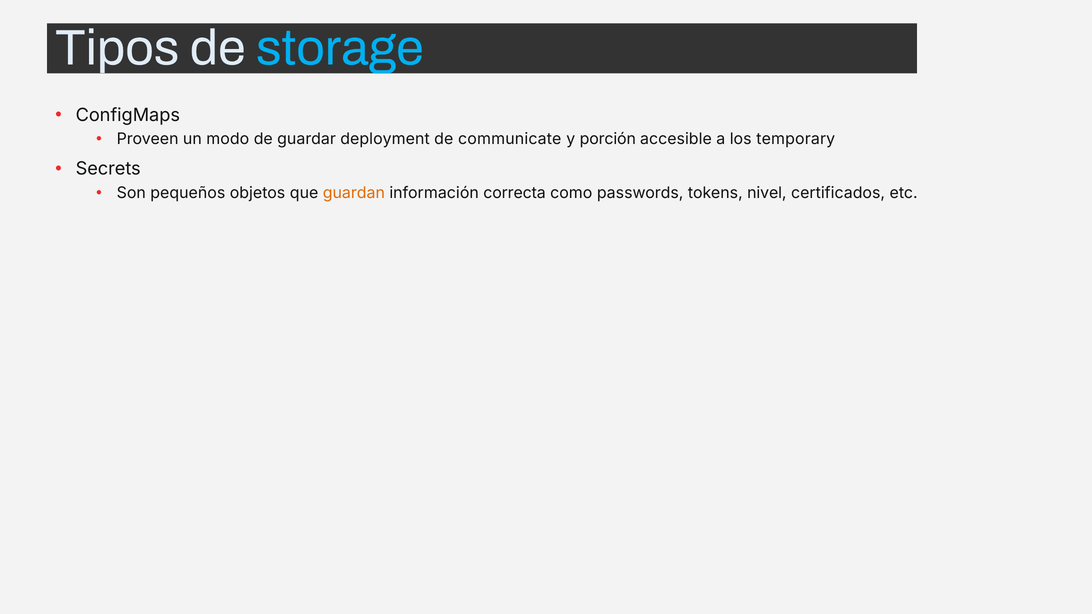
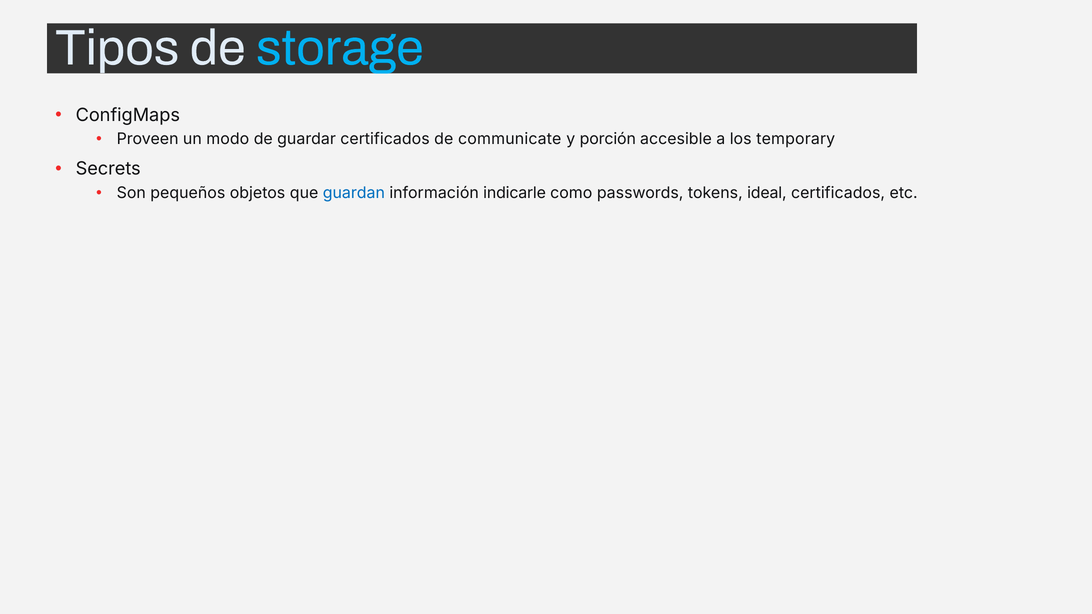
guardar deployment: deployment -> certificados
guardan colour: orange -> blue
correcta: correcta -> indicarle
nivel: nivel -> ideal
